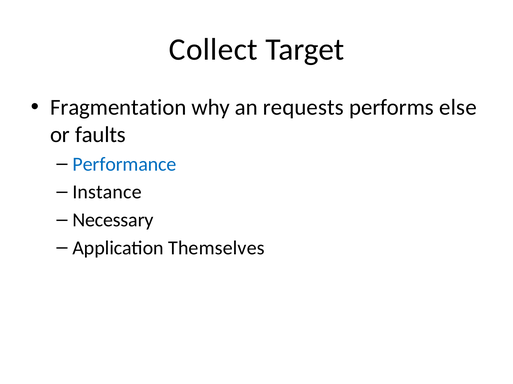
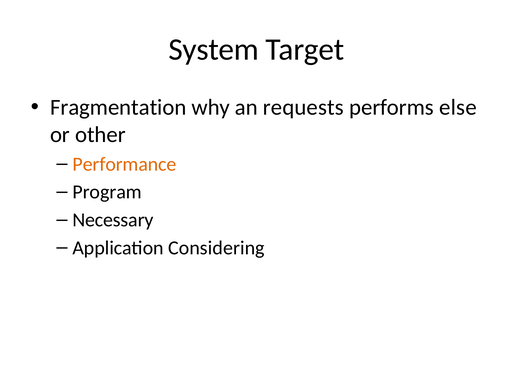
Collect: Collect -> System
faults: faults -> other
Performance colour: blue -> orange
Instance: Instance -> Program
Themselves: Themselves -> Considering
